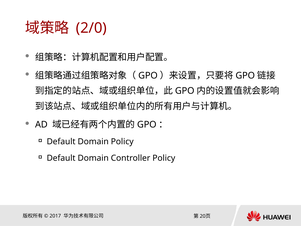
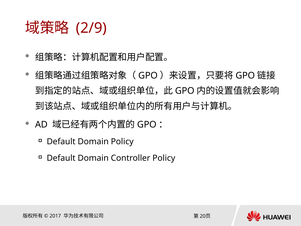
2/0: 2/0 -> 2/9
